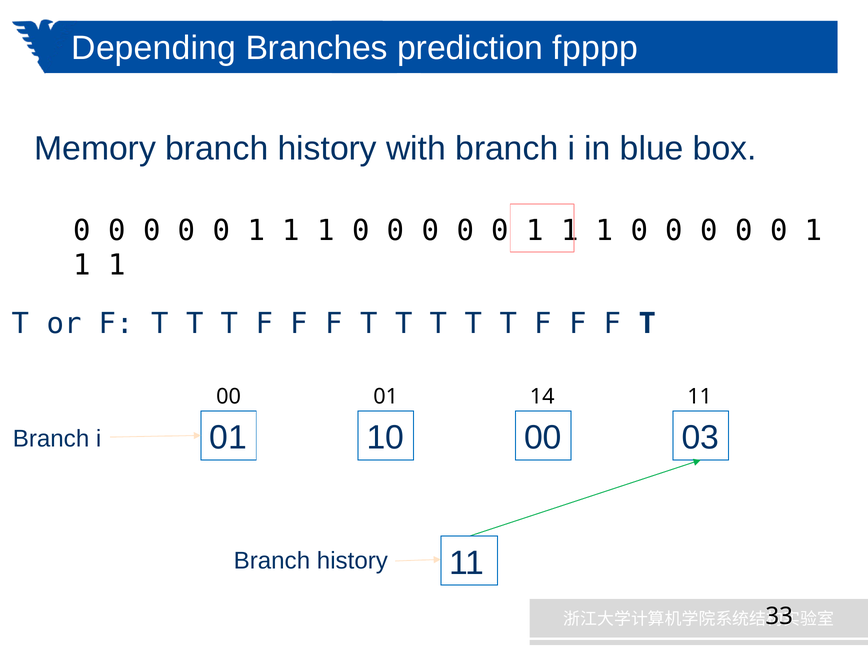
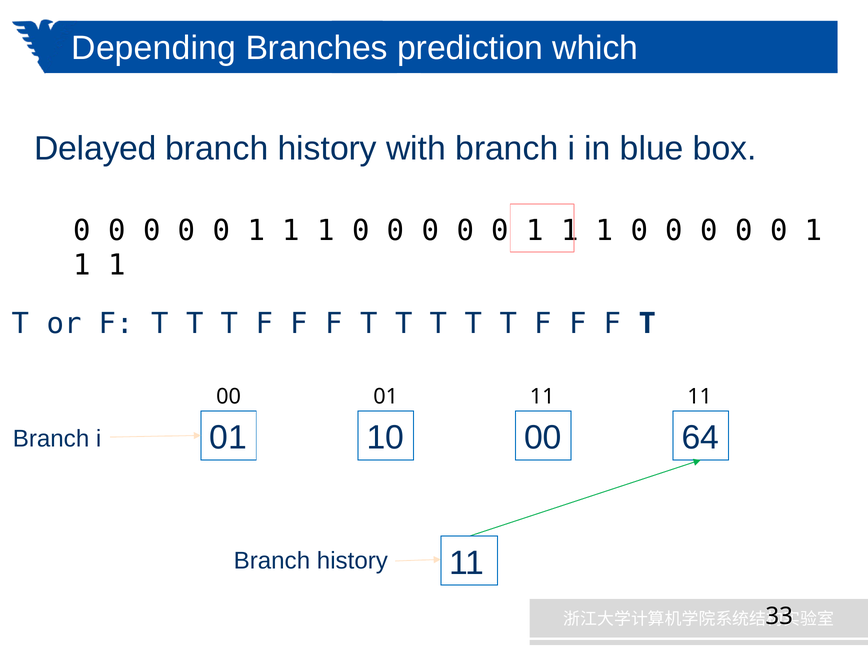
fpppp: fpppp -> which
Memory: Memory -> Delayed
01 14: 14 -> 11
03: 03 -> 64
